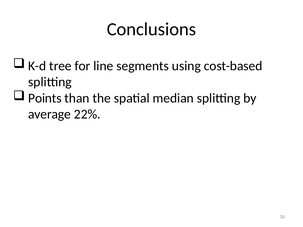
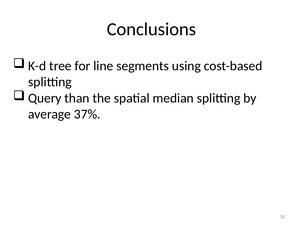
Points: Points -> Query
22%: 22% -> 37%
